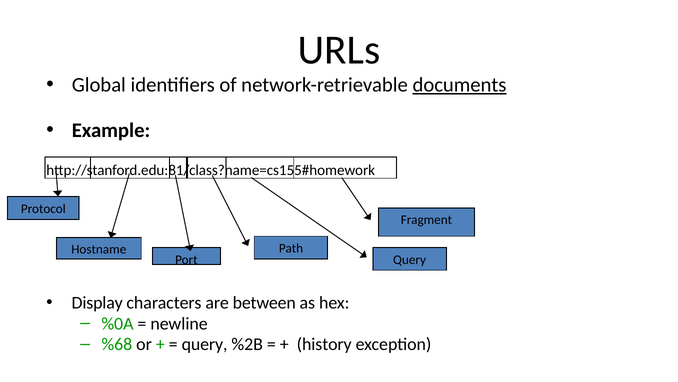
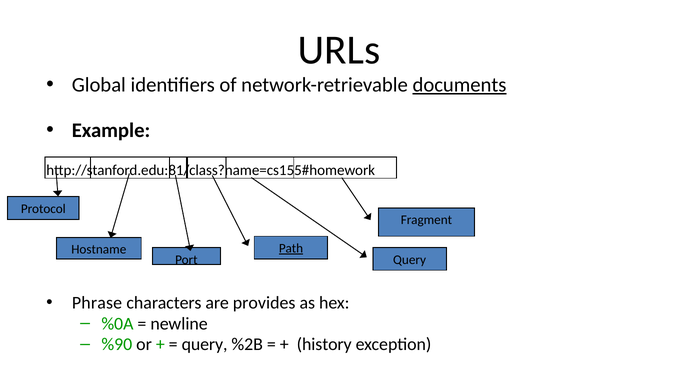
Path underline: none -> present
Display: Display -> Phrase
between: between -> provides
%68: %68 -> %90
